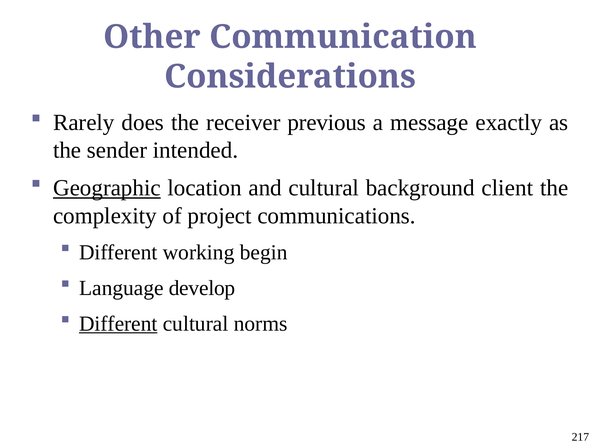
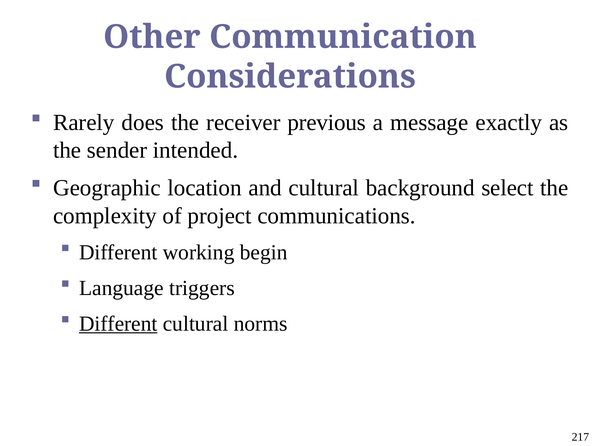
Geographic underline: present -> none
client: client -> select
develop: develop -> triggers
